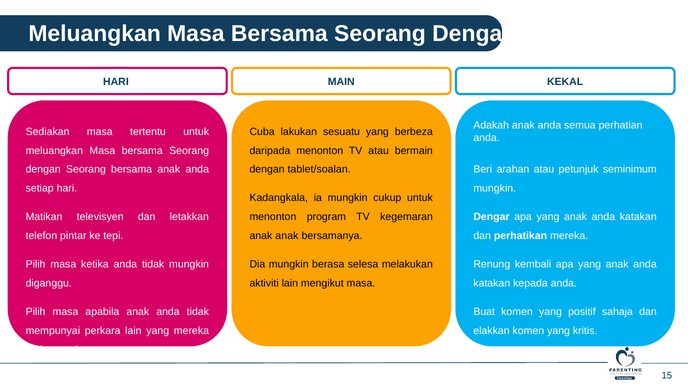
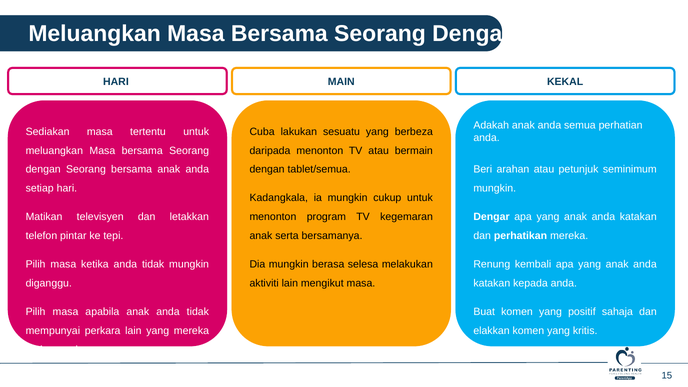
tablet/soalan: tablet/soalan -> tablet/semua
anak anak: anak -> serta
